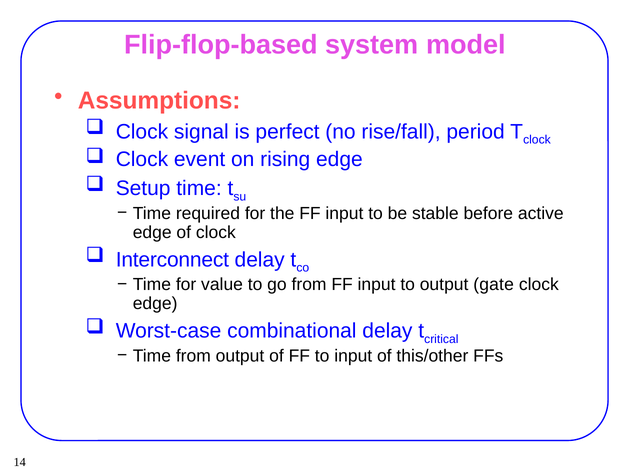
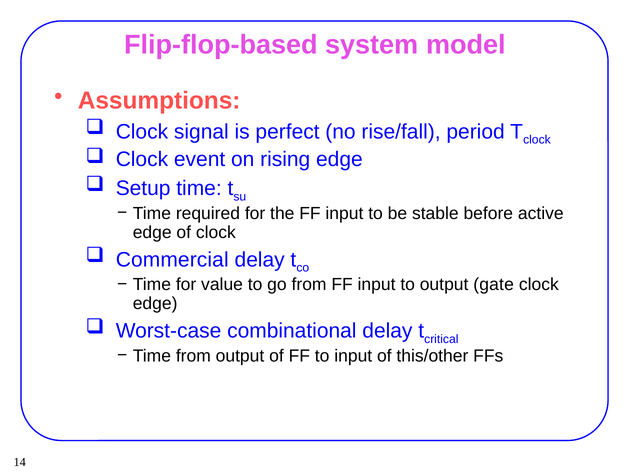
Interconnect: Interconnect -> Commercial
